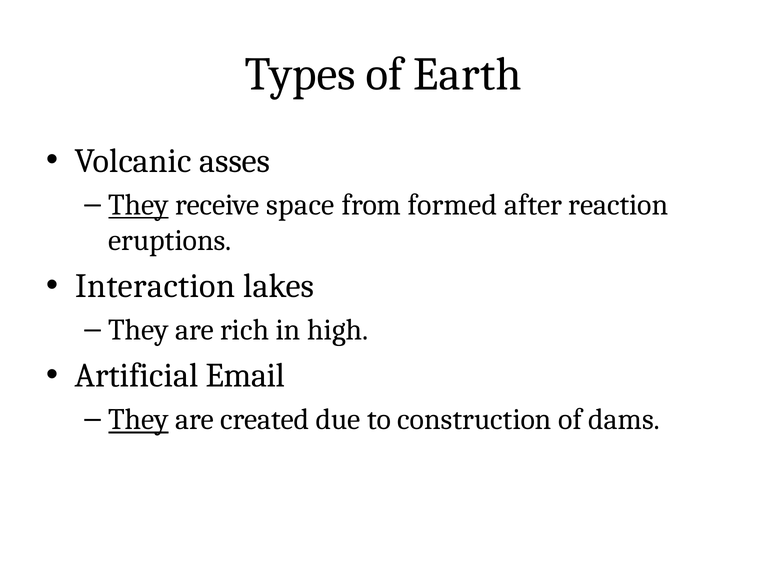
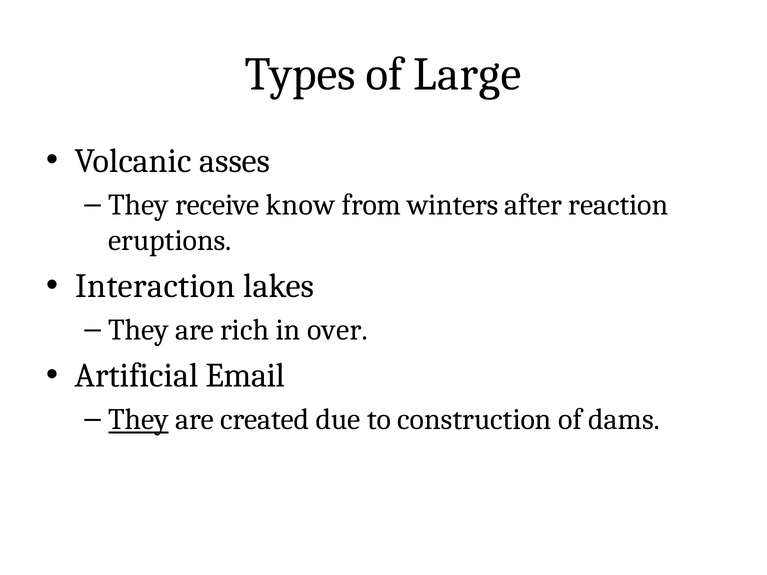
Earth: Earth -> Large
They at (139, 205) underline: present -> none
space: space -> know
formed: formed -> winters
high: high -> over
